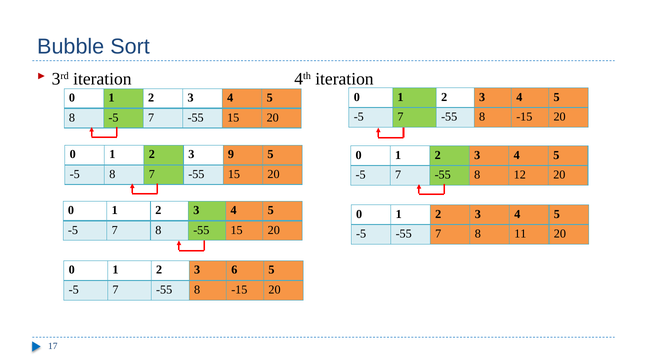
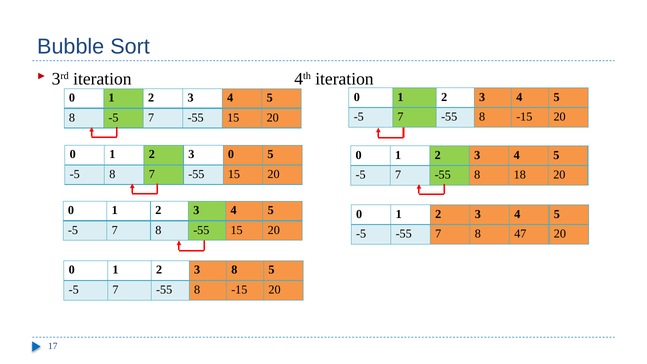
3 9: 9 -> 0
12: 12 -> 18
11: 11 -> 47
3 6: 6 -> 8
